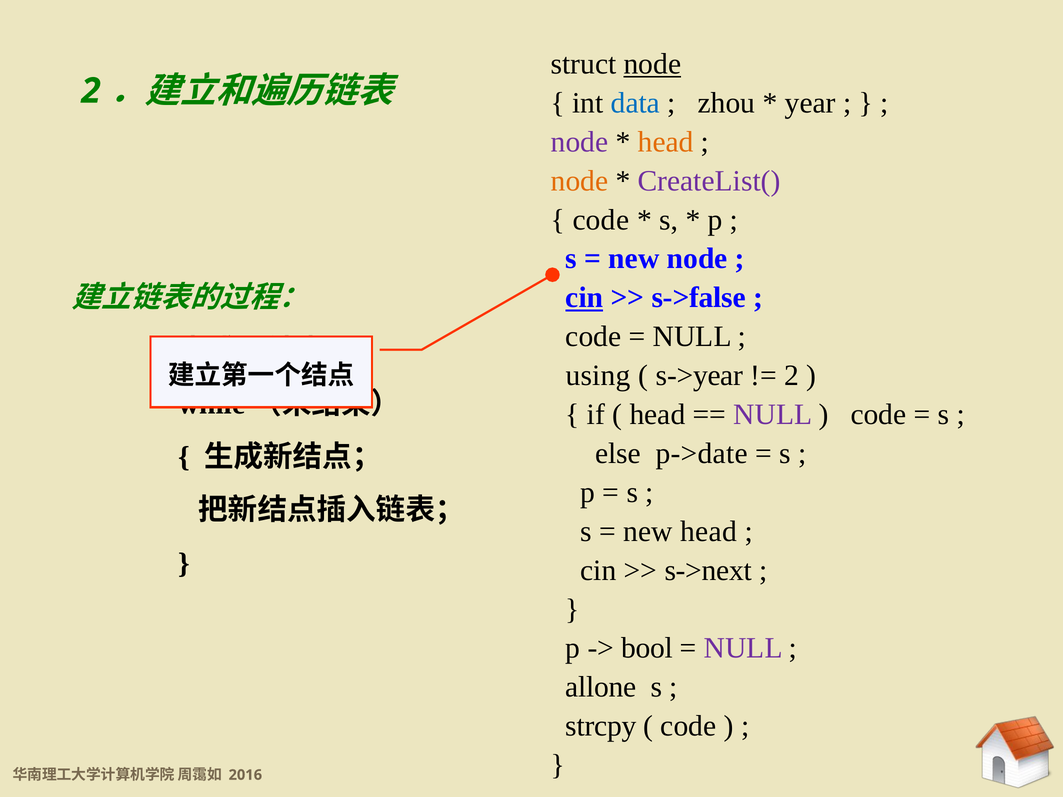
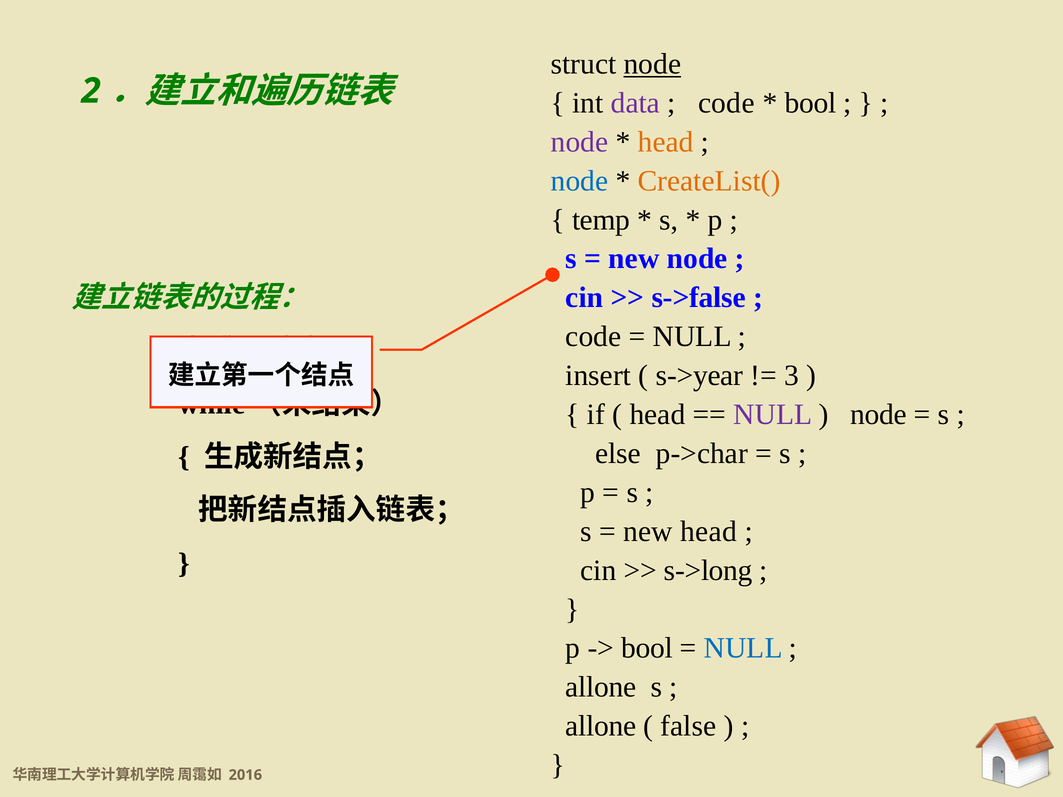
data colour: blue -> purple
zhou at (727, 103): zhou -> code
year at (810, 103): year -> bool
node at (579, 181) colour: orange -> blue
CreateList( colour: purple -> orange
code at (601, 220): code -> temp
cin at (584, 298) underline: present -> none
using: using -> insert
2 at (792, 376): 2 -> 3
code at (878, 415): code -> node
p->date: p->date -> p->char
s->next: s->next -> s->long
NULL at (743, 648) colour: purple -> blue
strcpy at (601, 726): strcpy -> allone
code at (688, 726): code -> false
